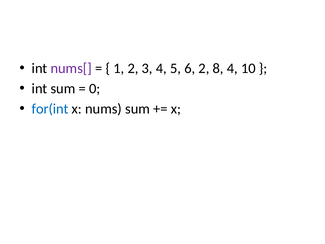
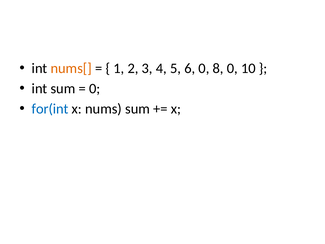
nums[ colour: purple -> orange
6 2: 2 -> 0
8 4: 4 -> 0
